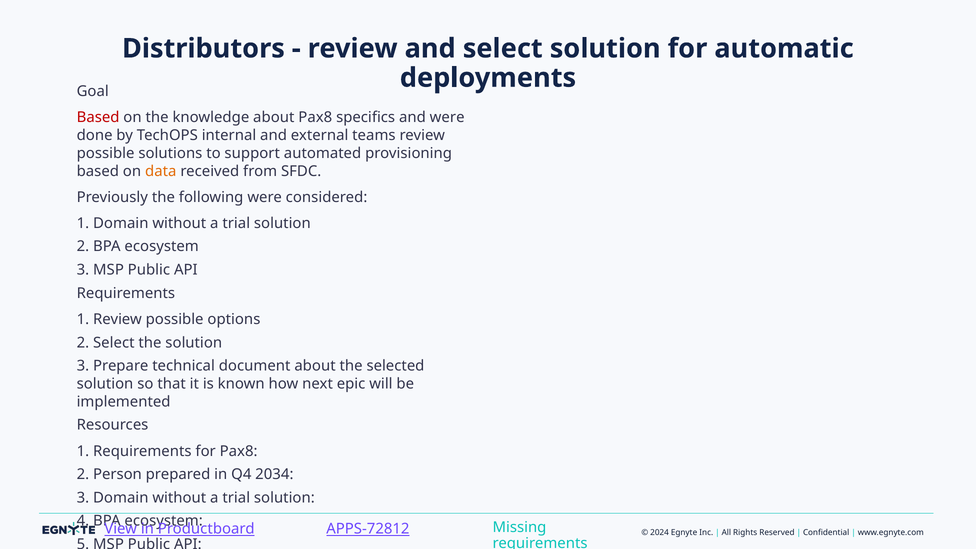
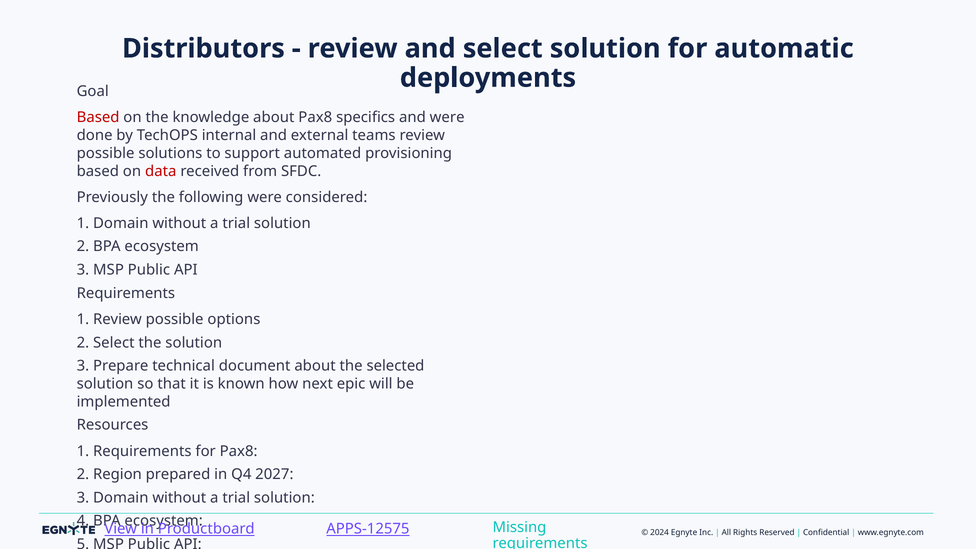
data colour: orange -> red
Person: Person -> Region
2034: 2034 -> 2027
APPS-72812: APPS-72812 -> APPS-12575
